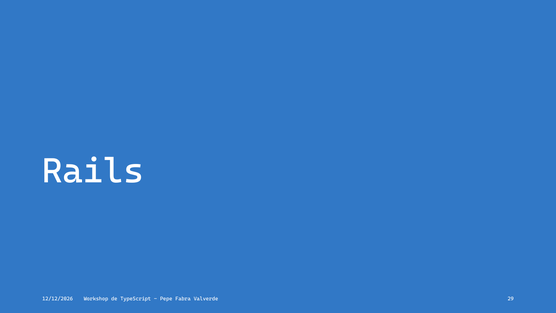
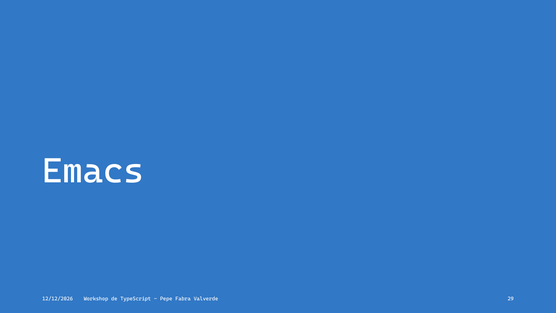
Rails: Rails -> Emacs
